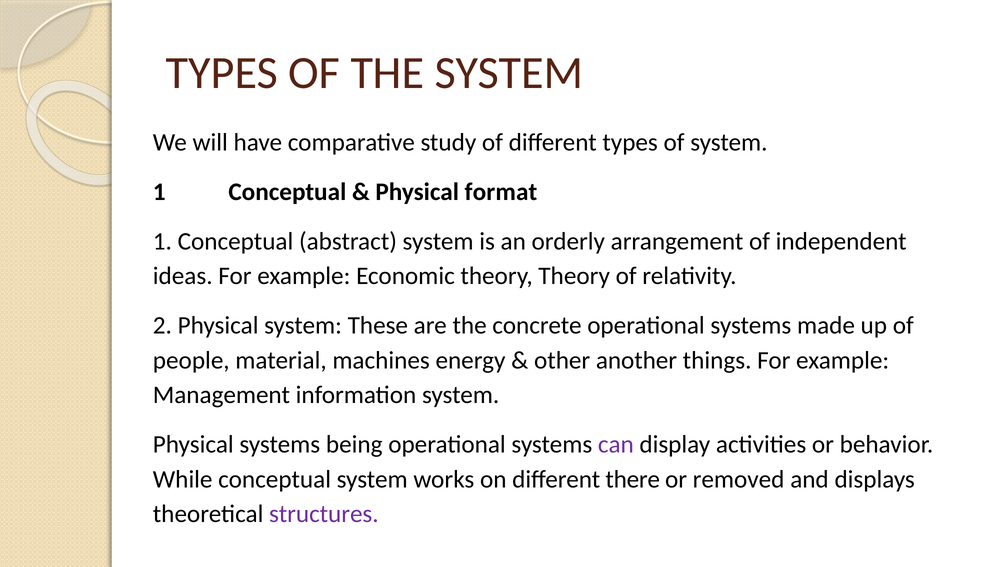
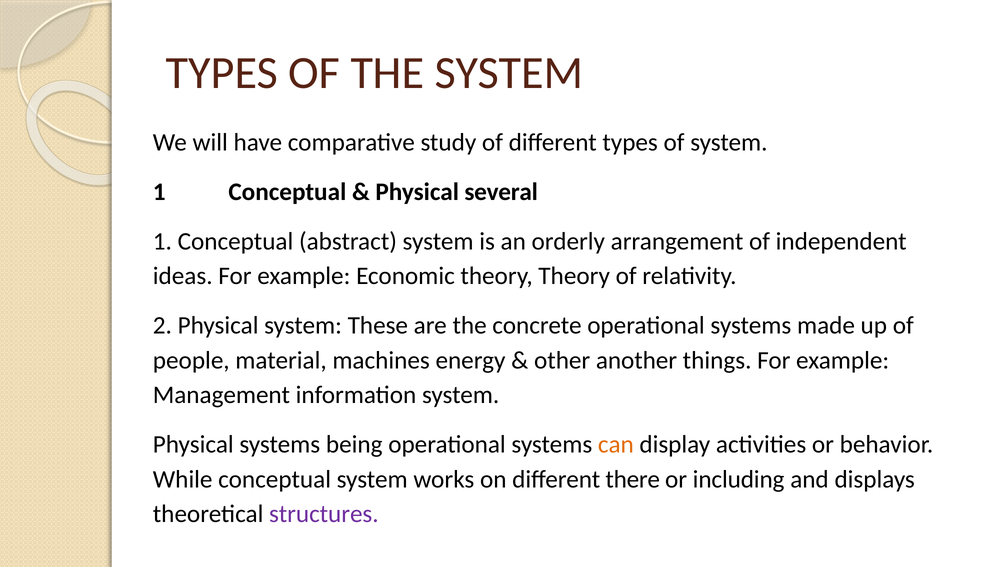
format: format -> several
can colour: purple -> orange
removed: removed -> including
